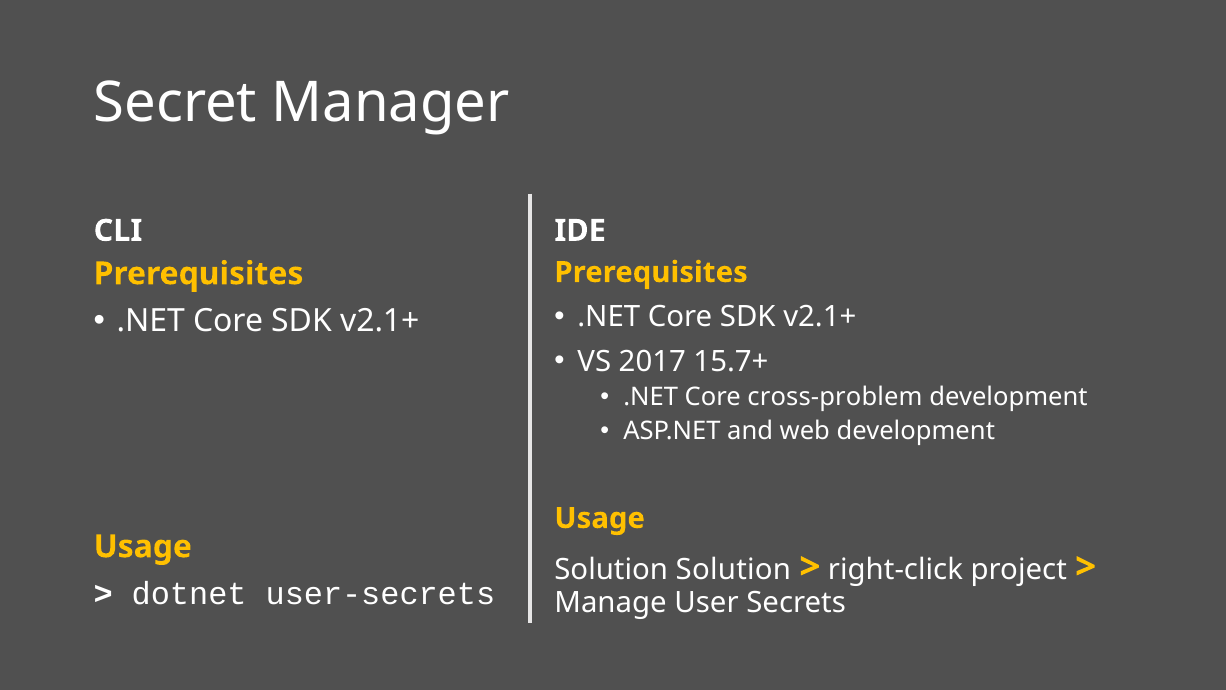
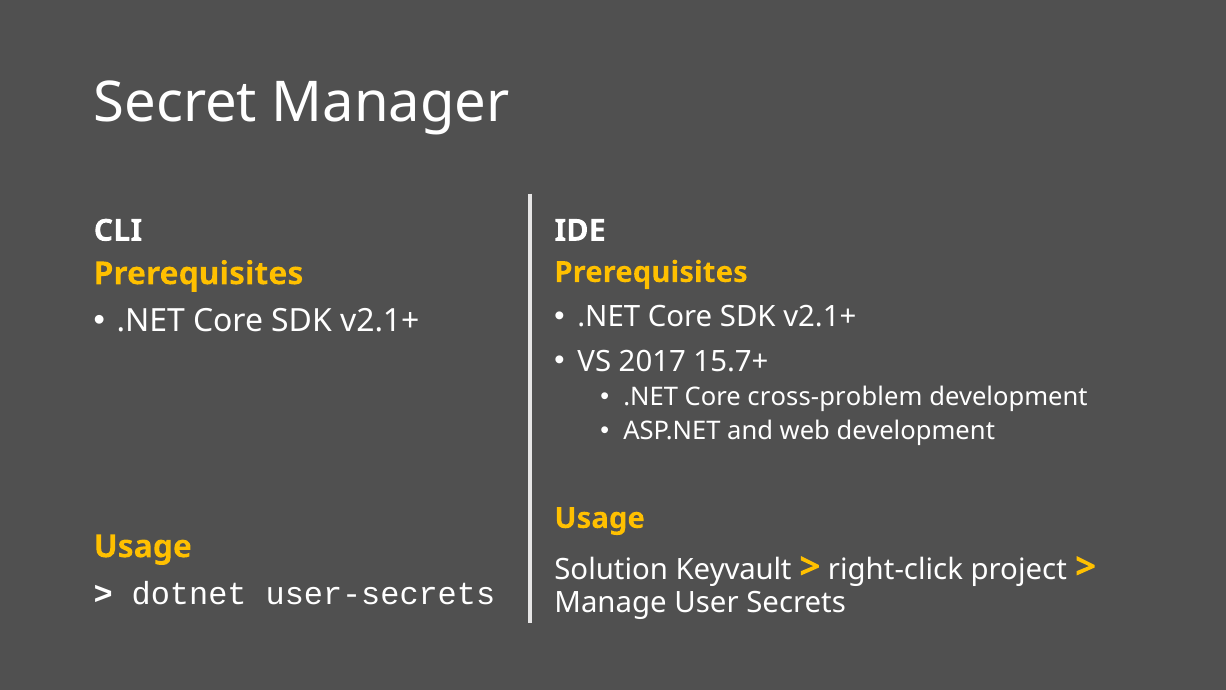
Solution Solution: Solution -> Keyvault
